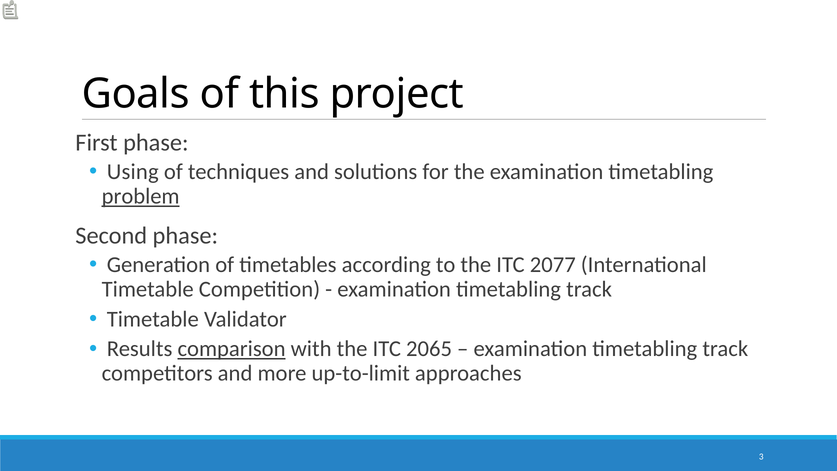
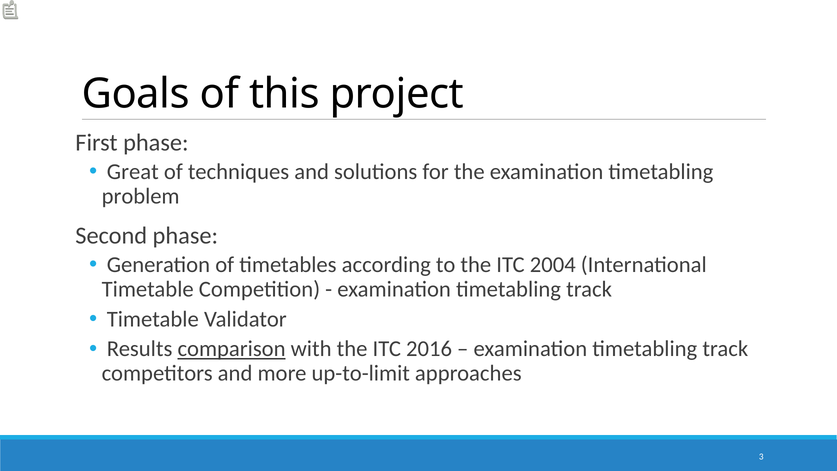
Using: Using -> Great
problem underline: present -> none
2077: 2077 -> 2004
2065: 2065 -> 2016
